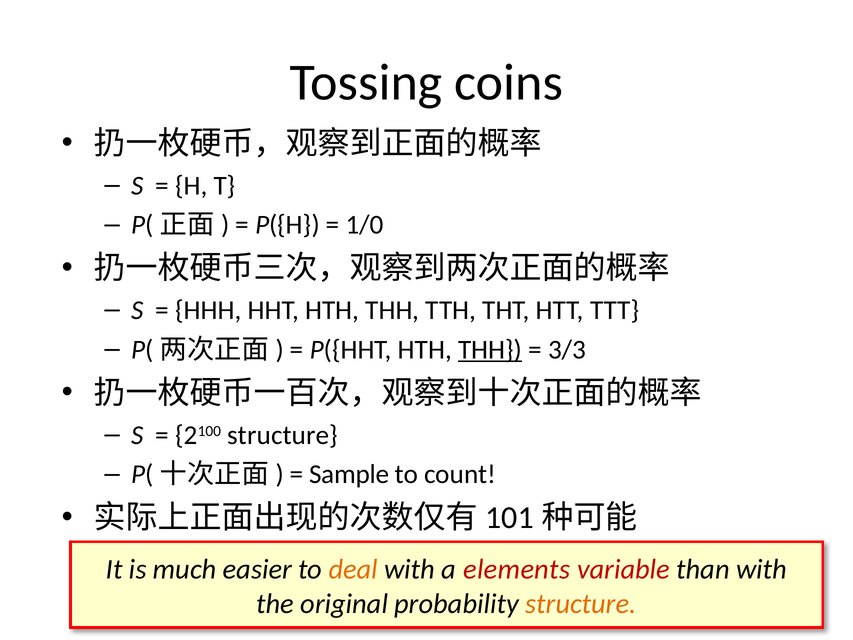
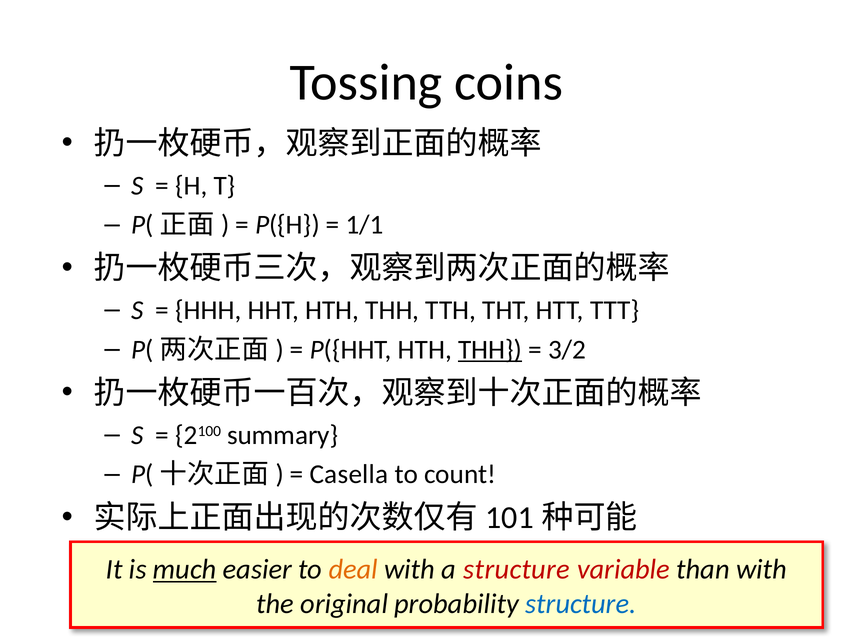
1/0: 1/0 -> 1/1
3/3: 3/3 -> 3/2
2100 structure: structure -> summary
Sample: Sample -> Casella
much underline: none -> present
a elements: elements -> structure
structure at (581, 603) colour: orange -> blue
